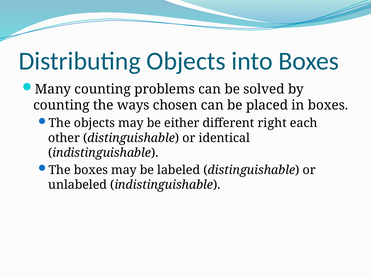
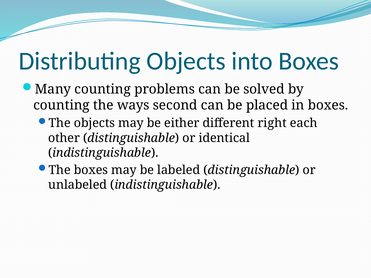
chosen: chosen -> second
